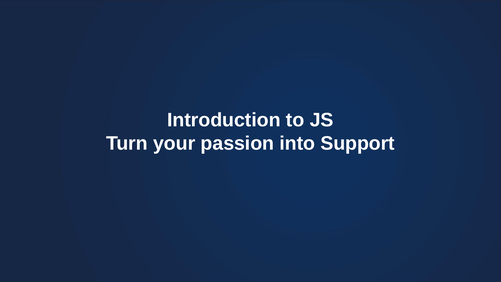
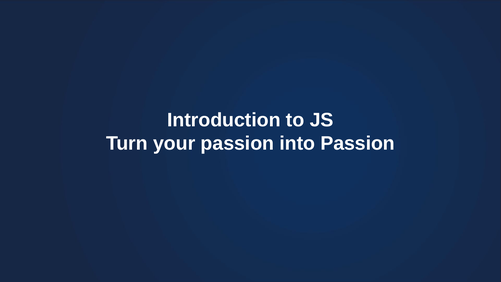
into Support: Support -> Passion
